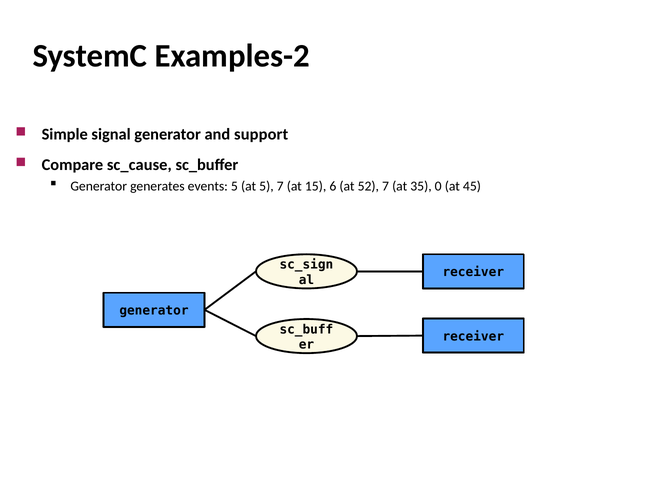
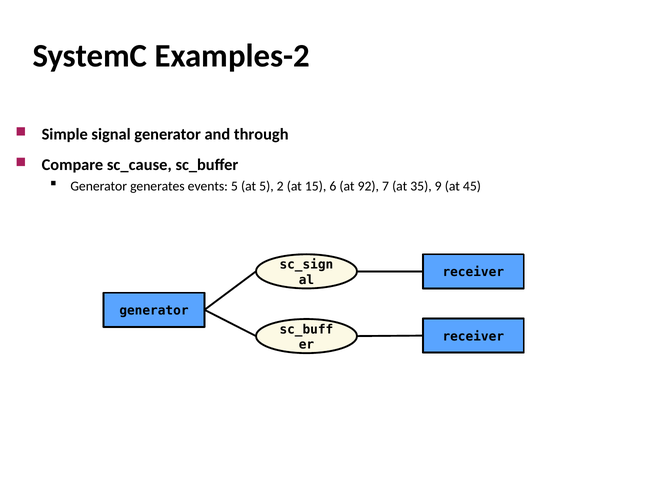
support: support -> through
5 7: 7 -> 2
52: 52 -> 92
0: 0 -> 9
